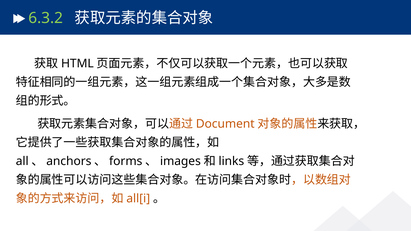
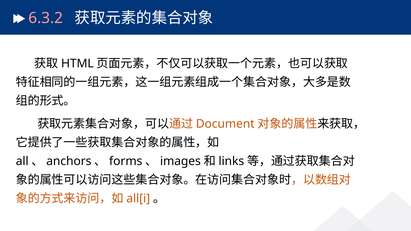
6.3.2 colour: light green -> pink
